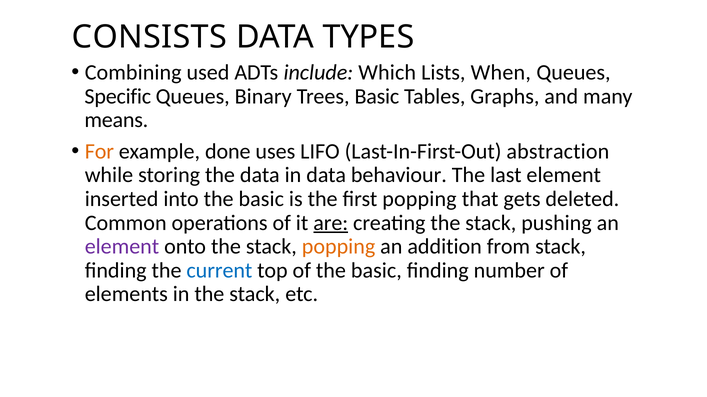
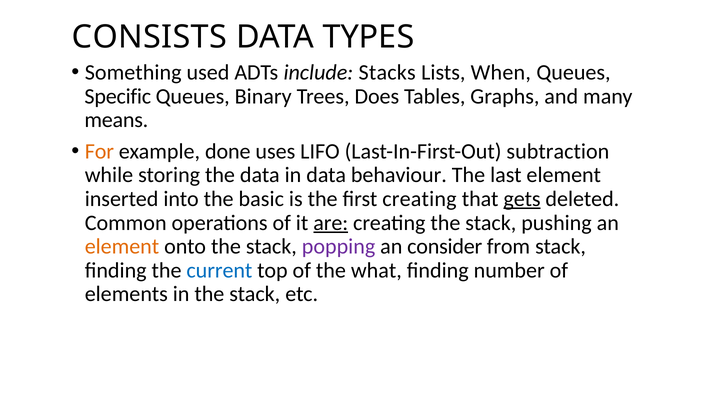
Combining: Combining -> Something
Which: Which -> Stacks
Trees Basic: Basic -> Does
abstraction: abstraction -> subtraction
first popping: popping -> creating
gets underline: none -> present
element at (122, 247) colour: purple -> orange
popping at (339, 247) colour: orange -> purple
addition: addition -> consider
of the basic: basic -> what
